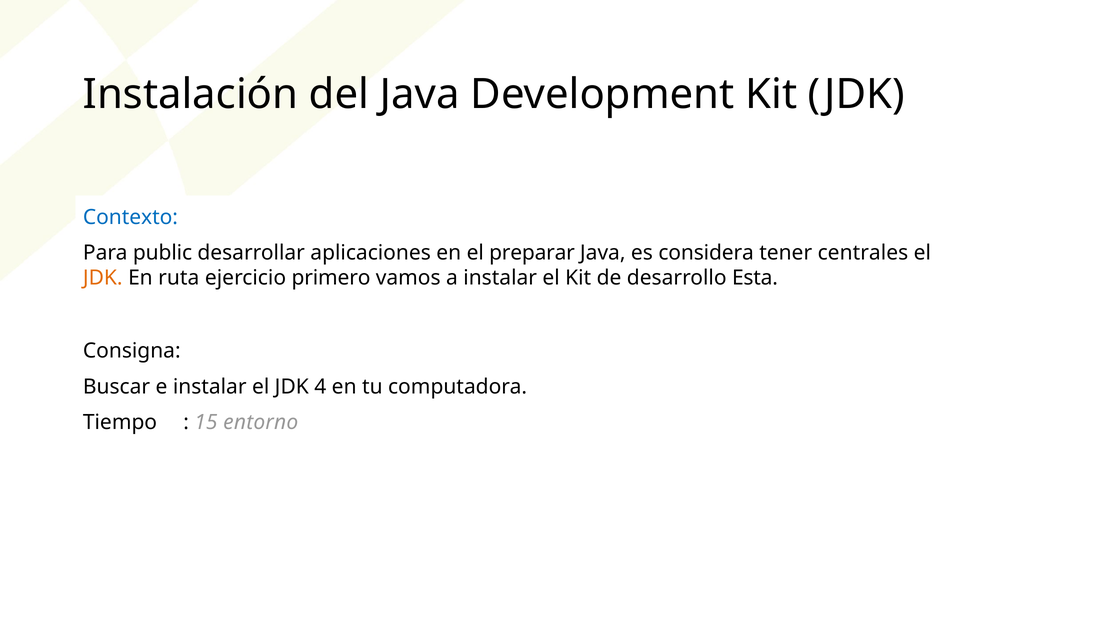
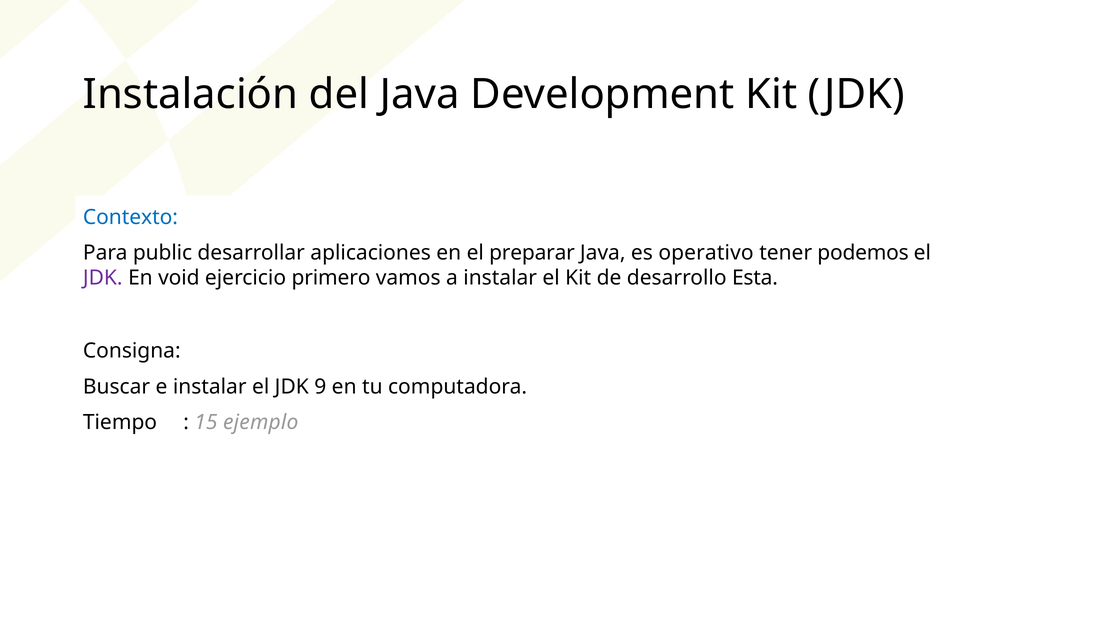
considera: considera -> operativo
centrales: centrales -> podemos
JDK at (103, 278) colour: orange -> purple
ruta: ruta -> void
4: 4 -> 9
entorno: entorno -> ejemplo
